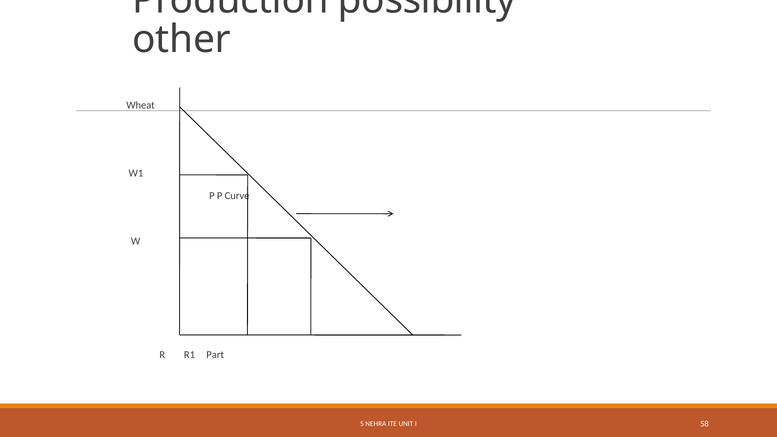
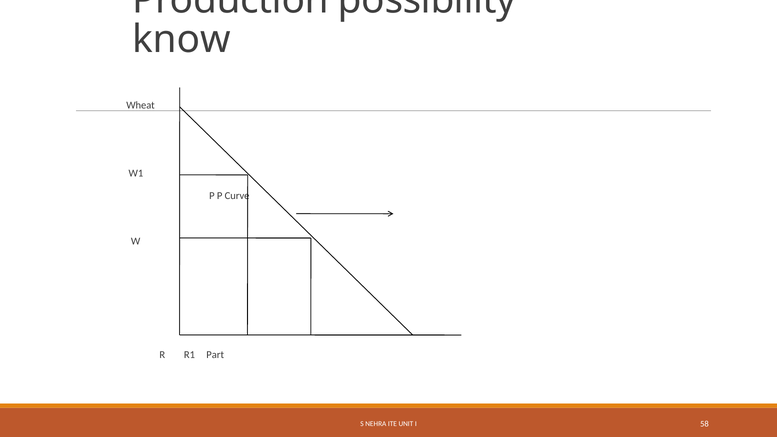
other: other -> know
